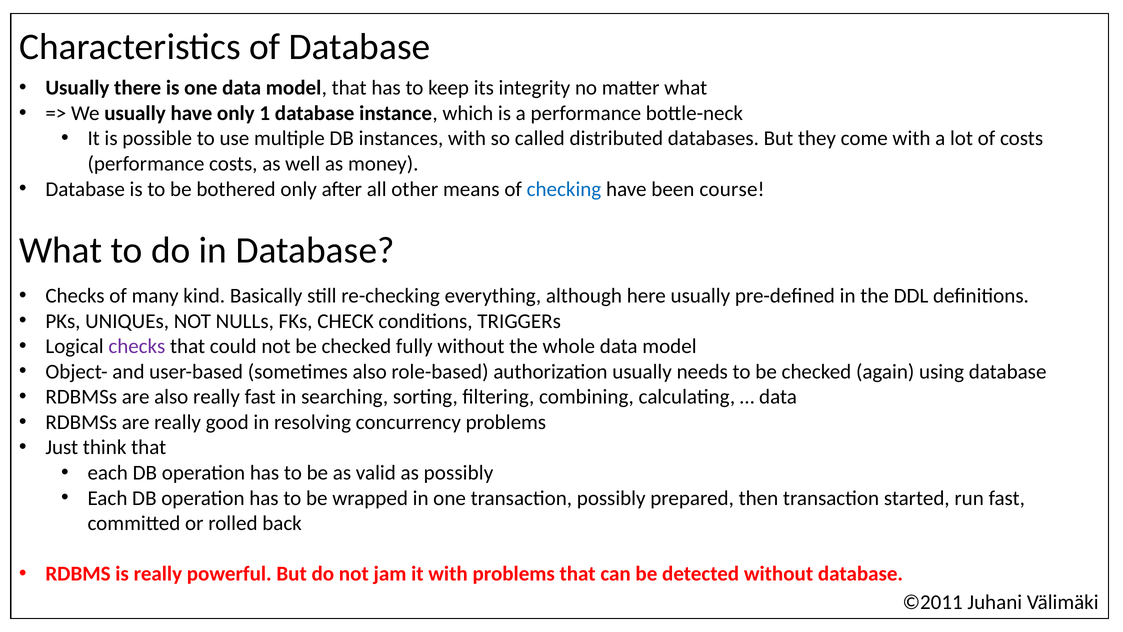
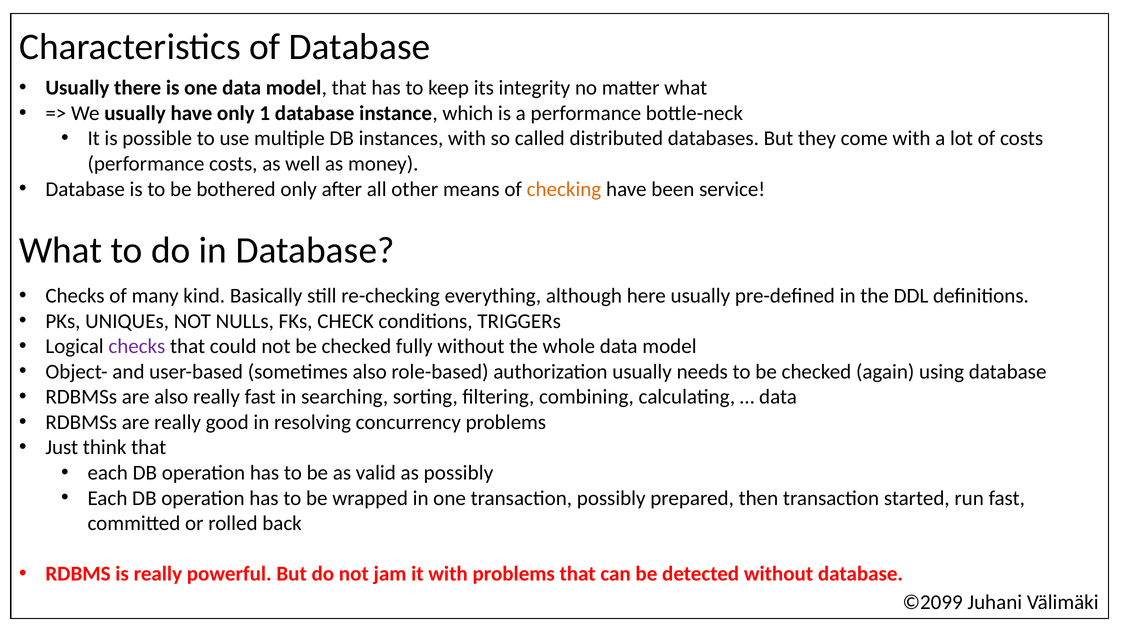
checking colour: blue -> orange
course: course -> service
©2011: ©2011 -> ©2099
